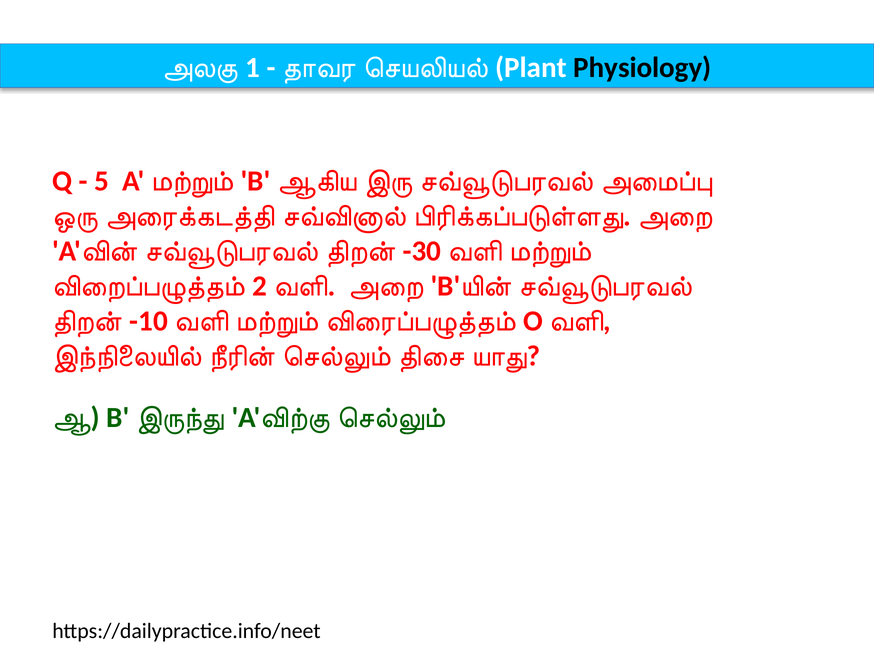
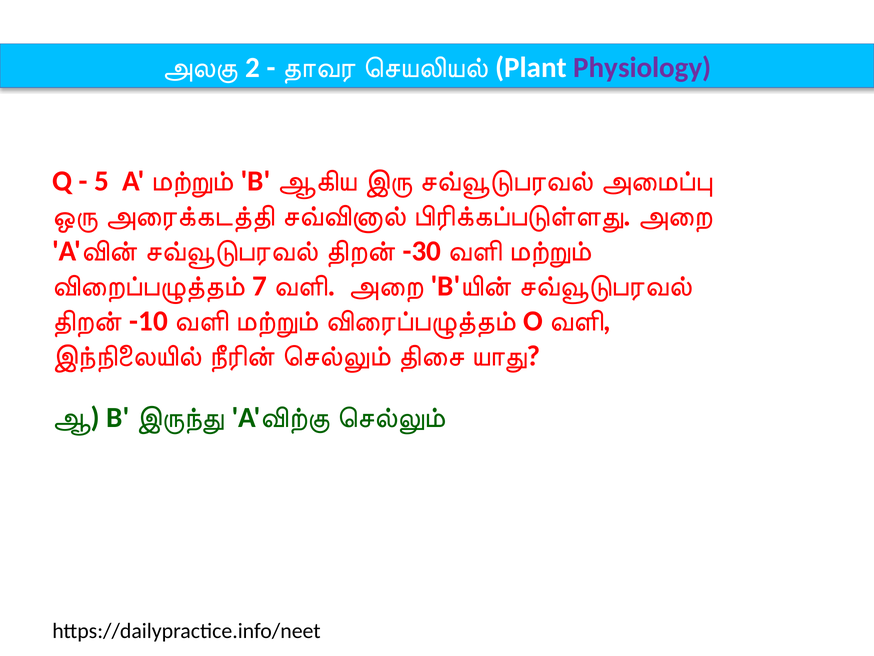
1: 1 -> 2
Physiology colour: black -> purple
2: 2 -> 7
